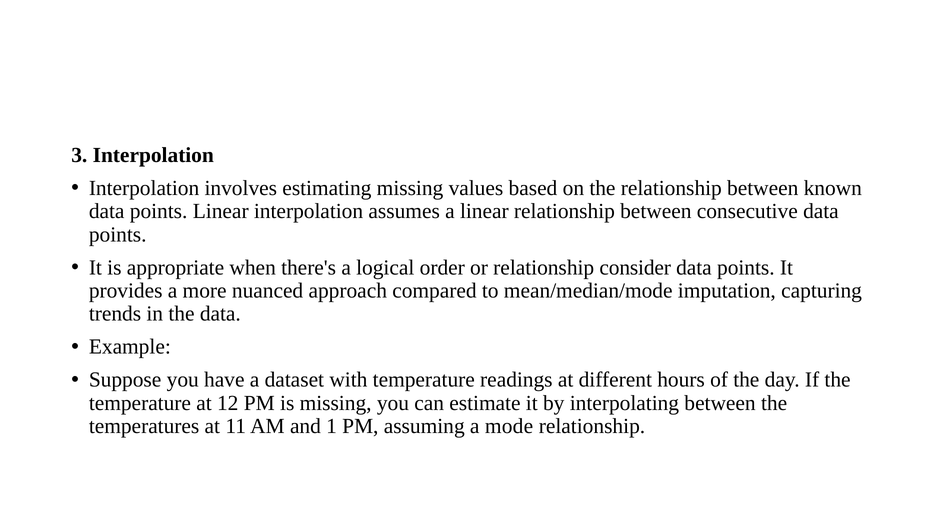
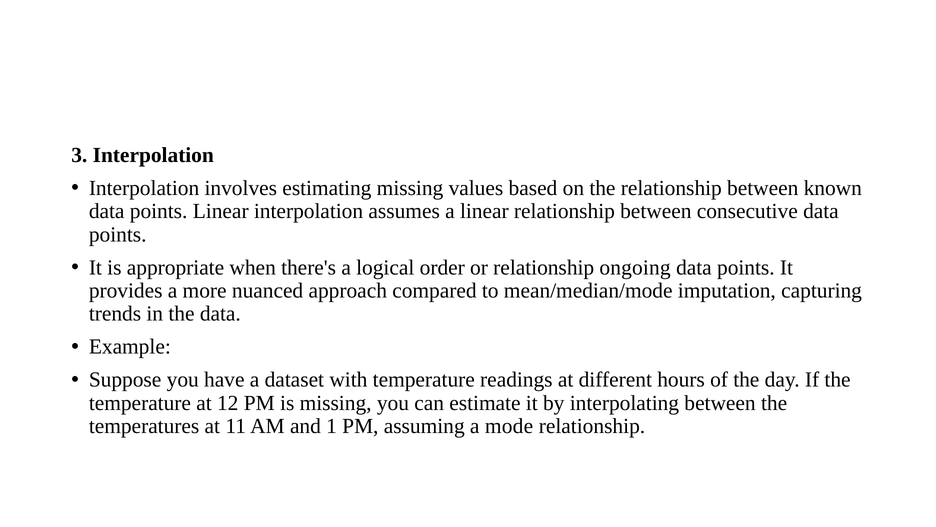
consider: consider -> ongoing
